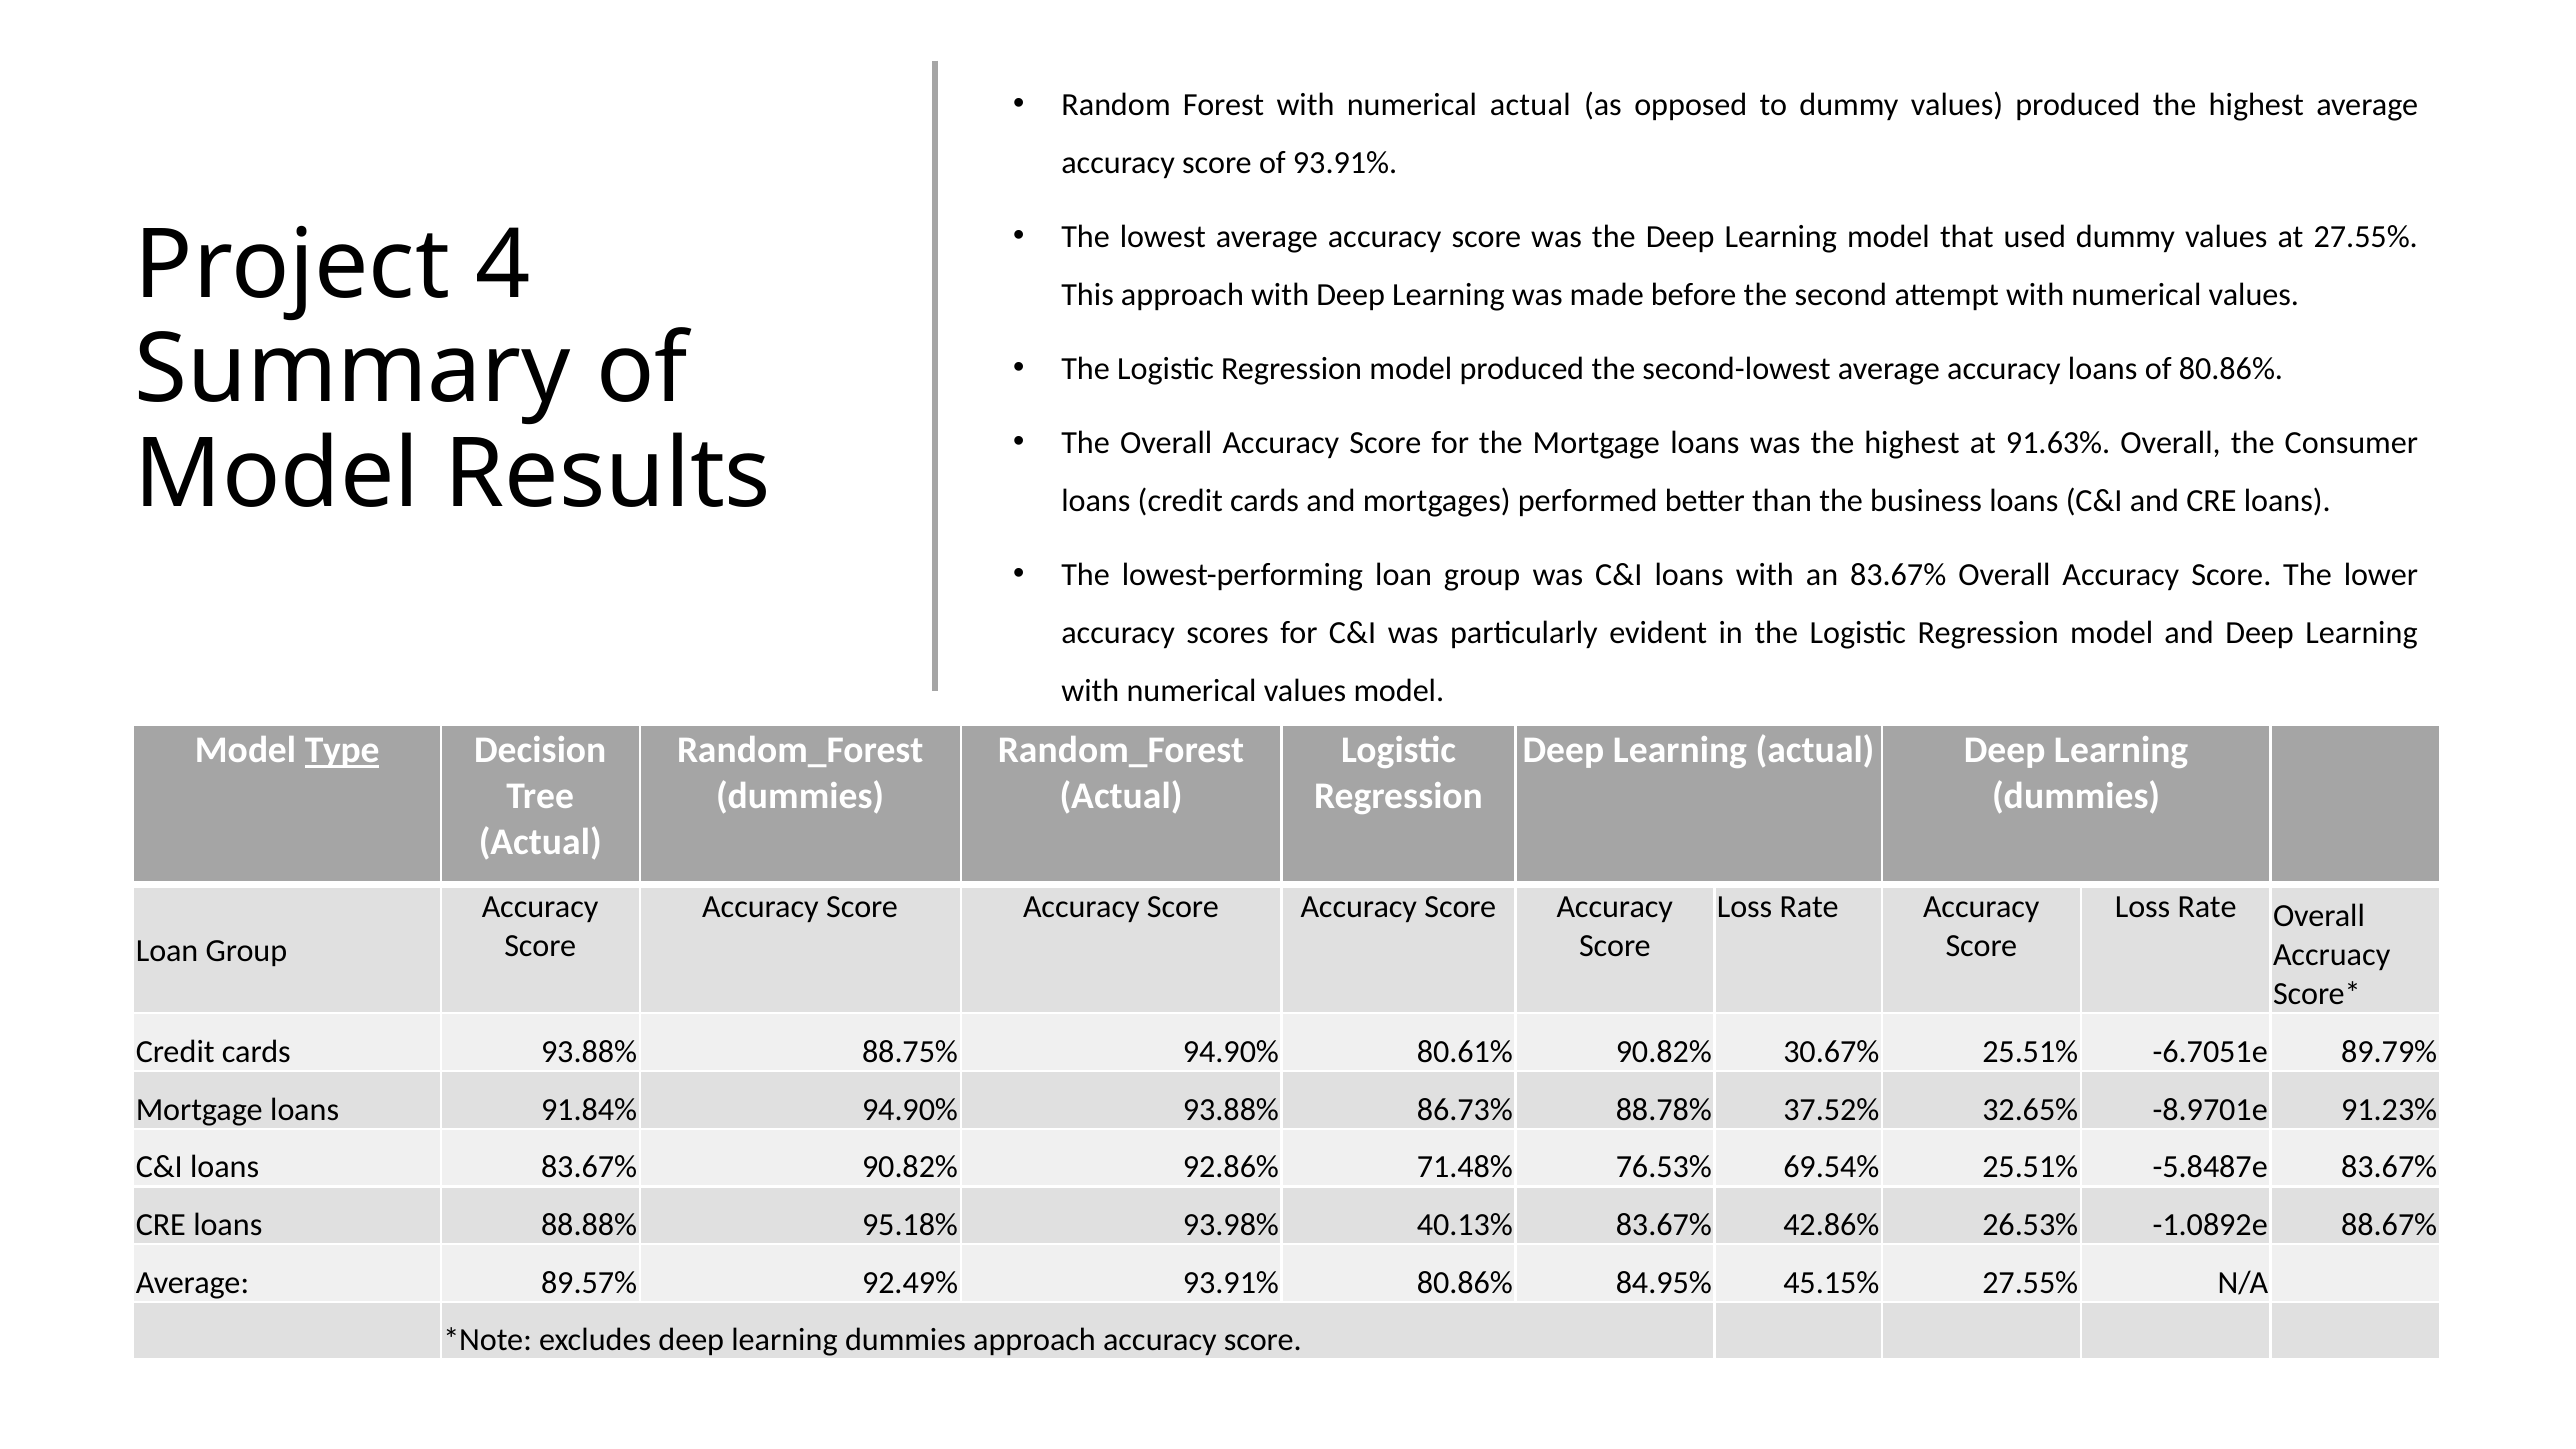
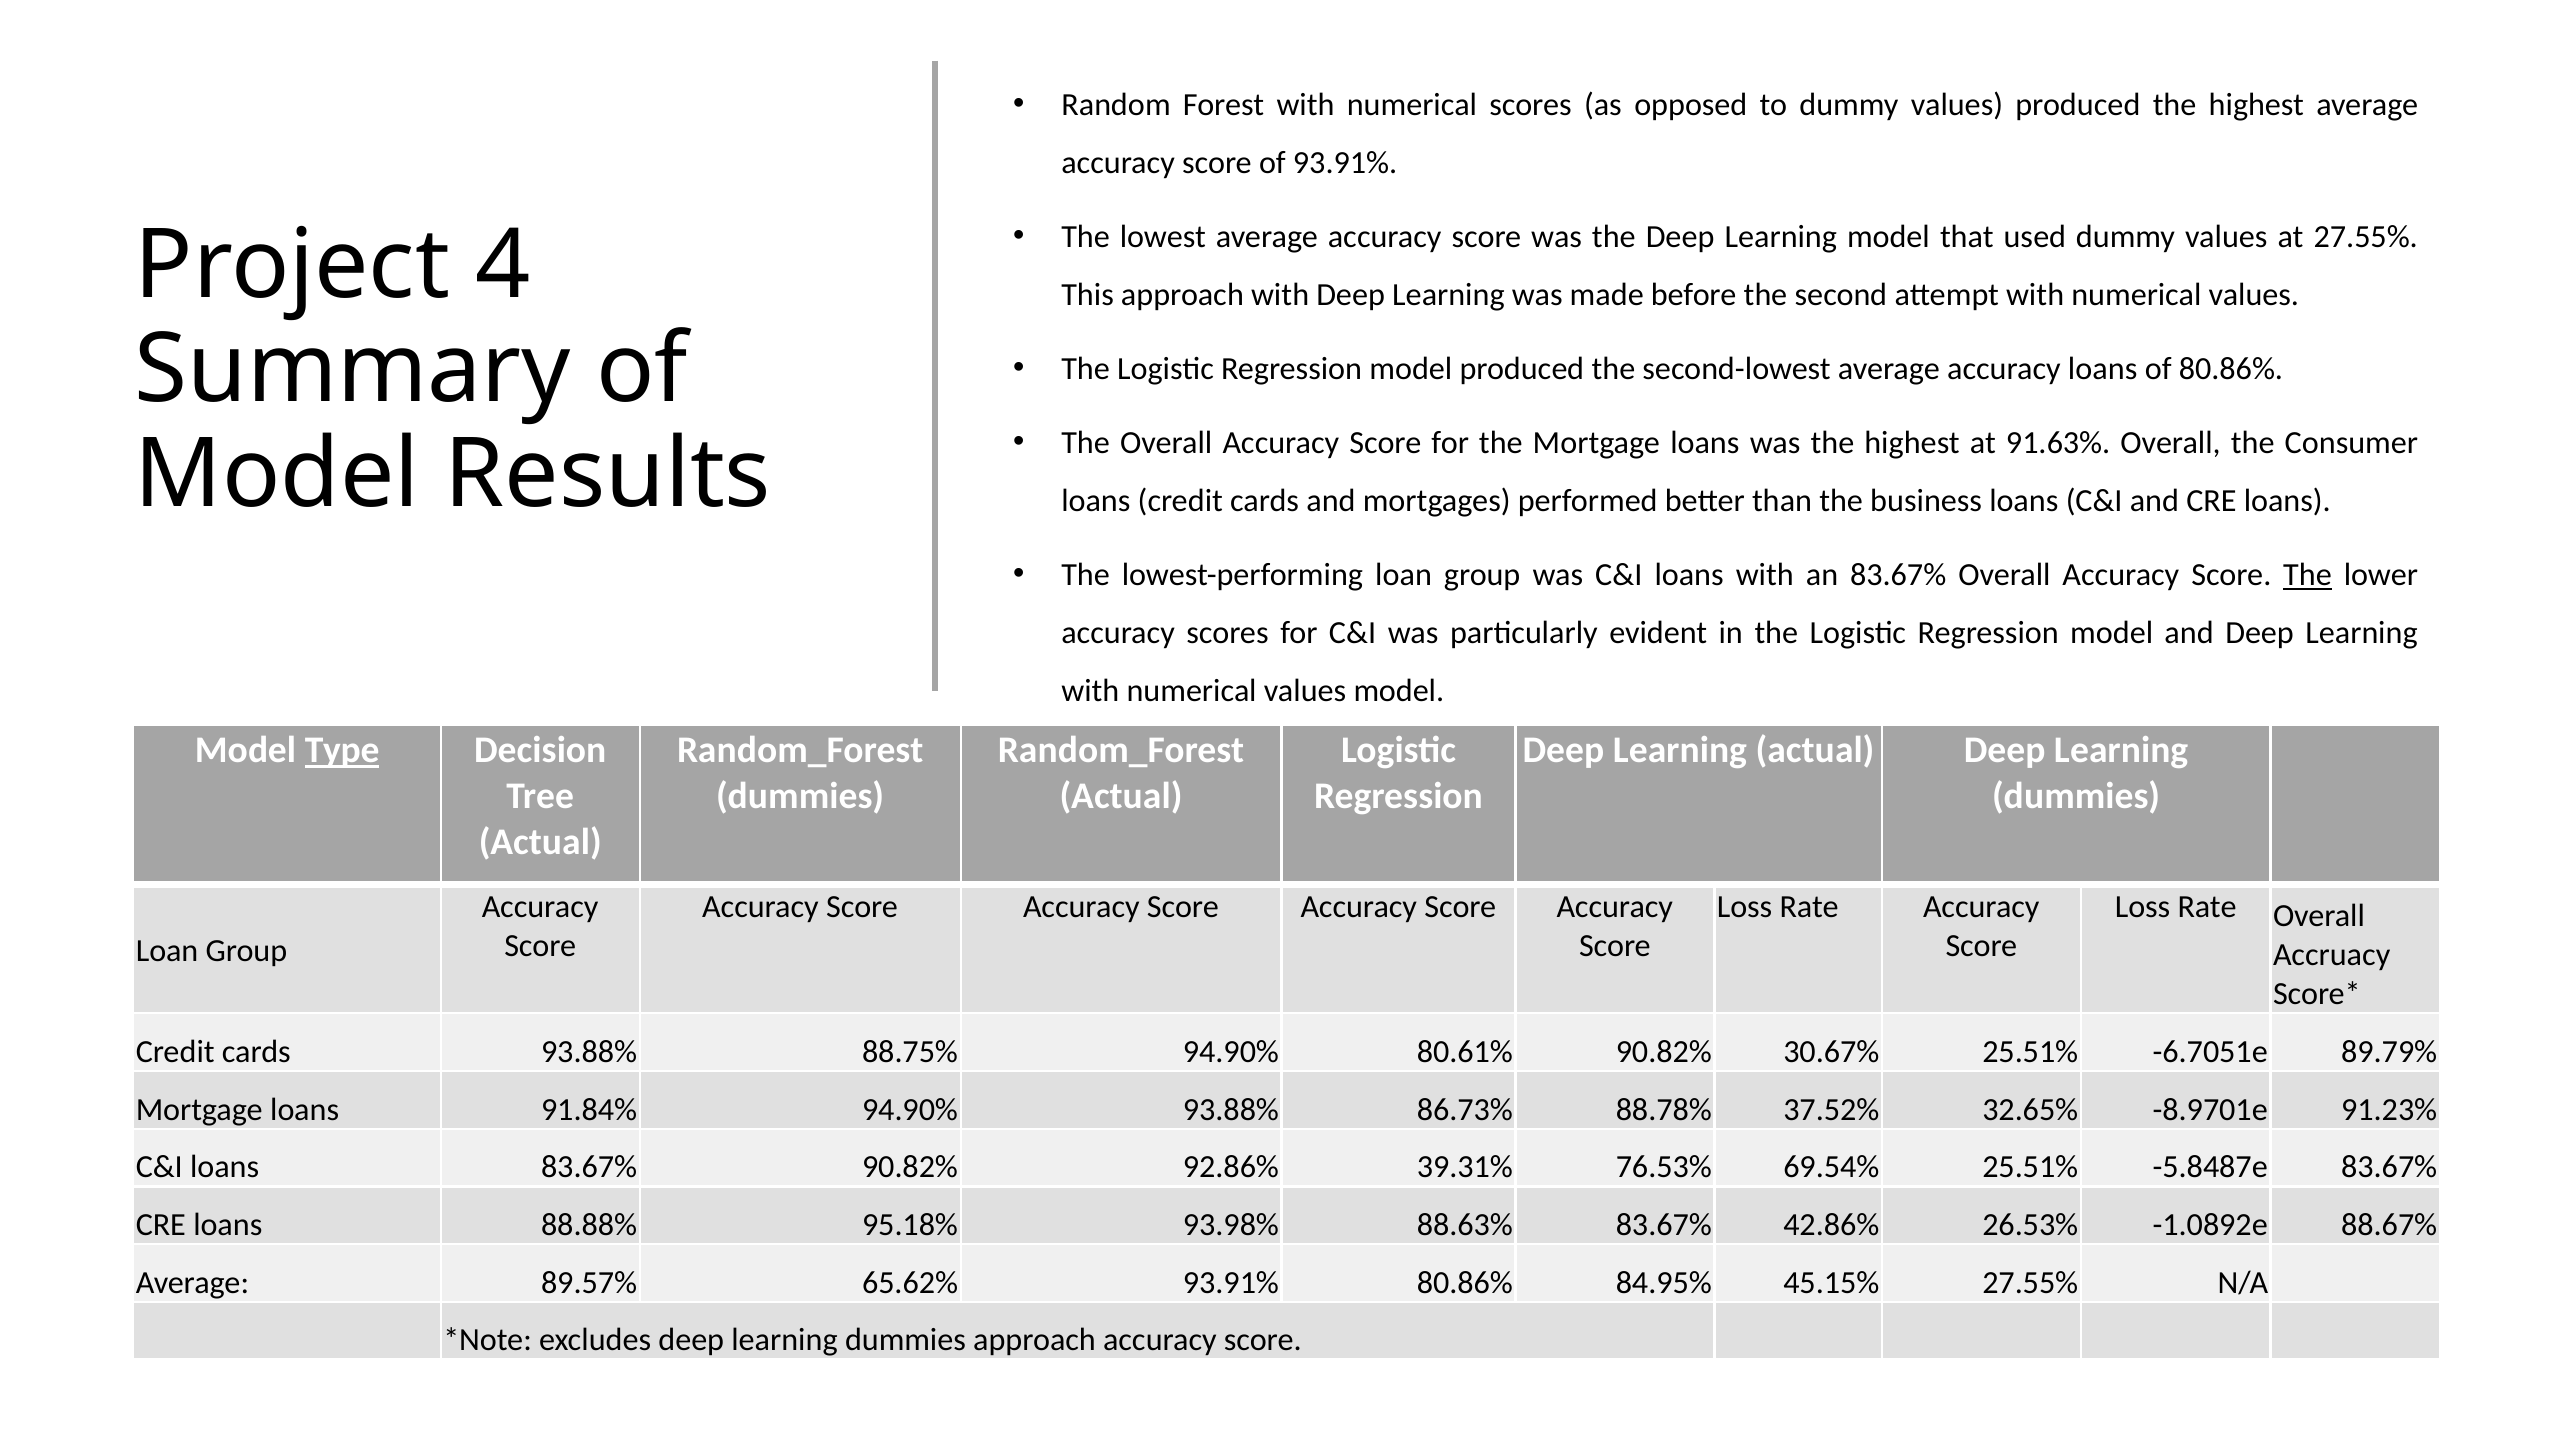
numerical actual: actual -> scores
The at (2308, 575) underline: none -> present
71.48%: 71.48% -> 39.31%
40.13%: 40.13% -> 88.63%
92.49%: 92.49% -> 65.62%
